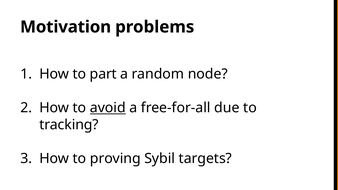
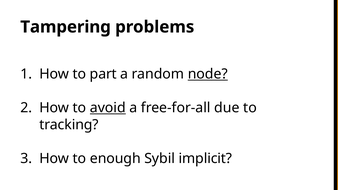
Motivation: Motivation -> Tampering
node underline: none -> present
proving: proving -> enough
targets: targets -> implicit
